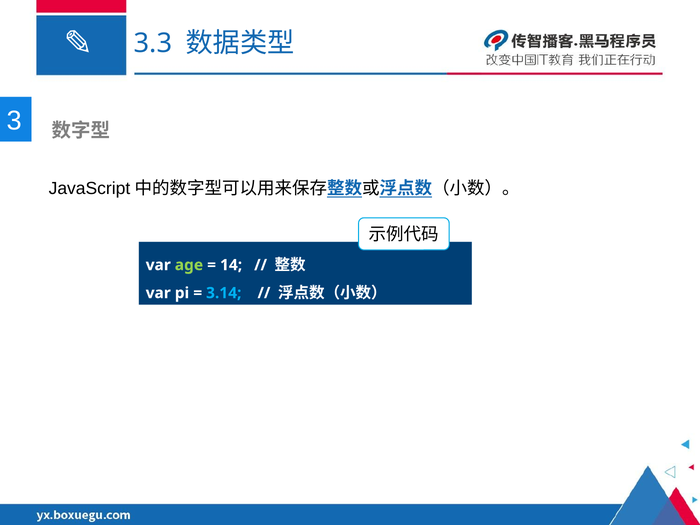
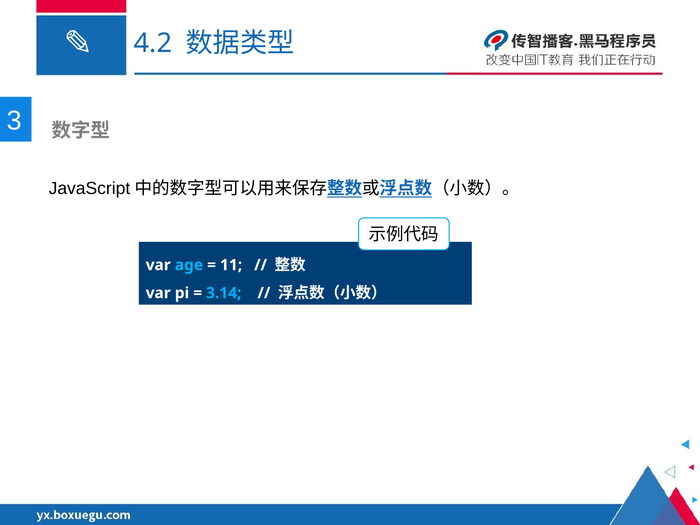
3.3: 3.3 -> 4.2
age colour: light green -> light blue
14: 14 -> 11
